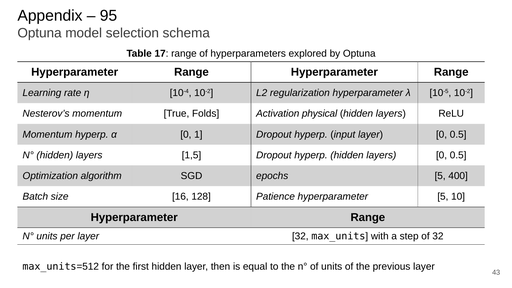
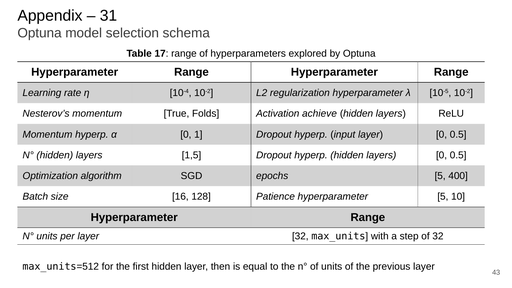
95: 95 -> 31
physical: physical -> achieve
